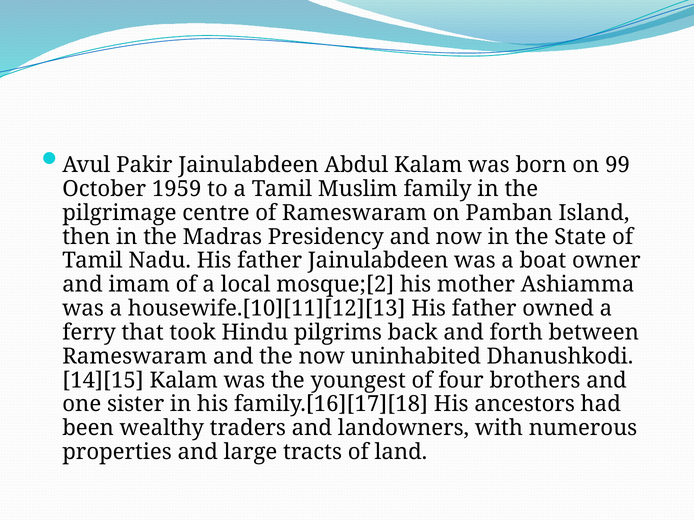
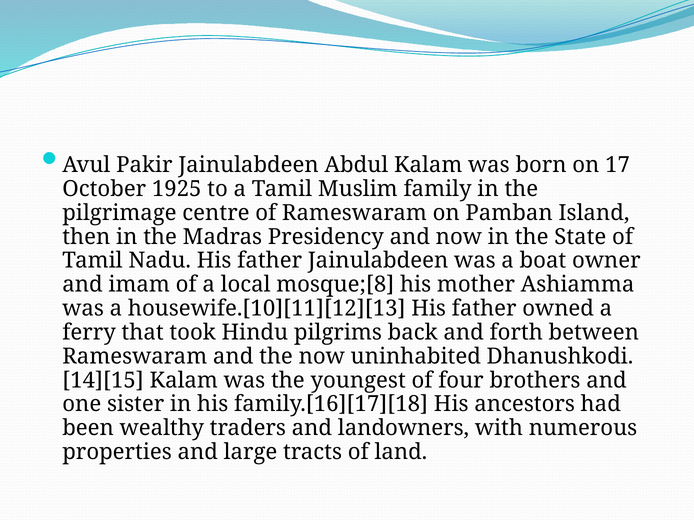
99: 99 -> 17
1959: 1959 -> 1925
mosque;[2: mosque;[2 -> mosque;[8
